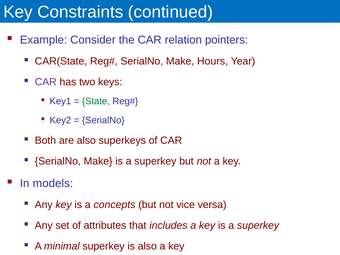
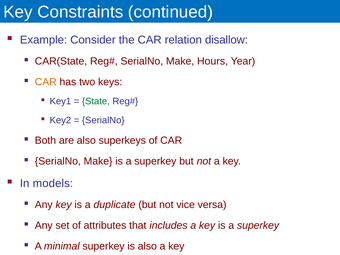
pointers: pointers -> disallow
CAR at (46, 82) colour: purple -> orange
concepts: concepts -> duplicate
